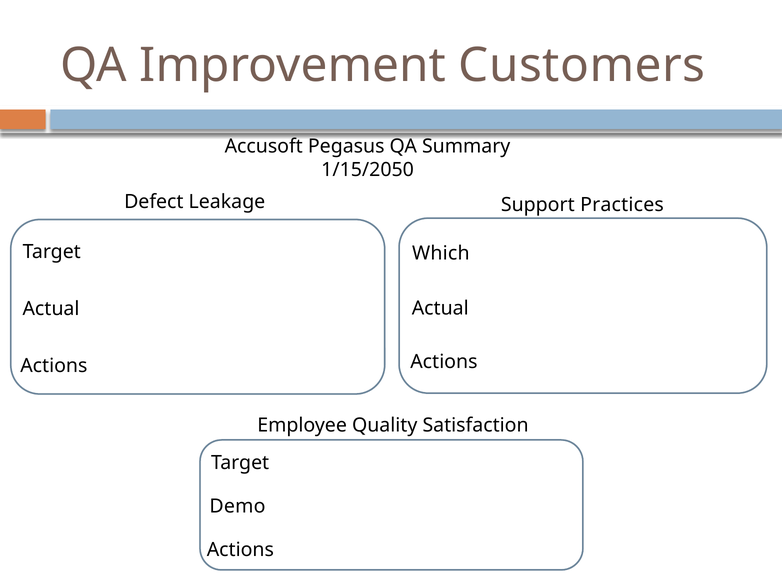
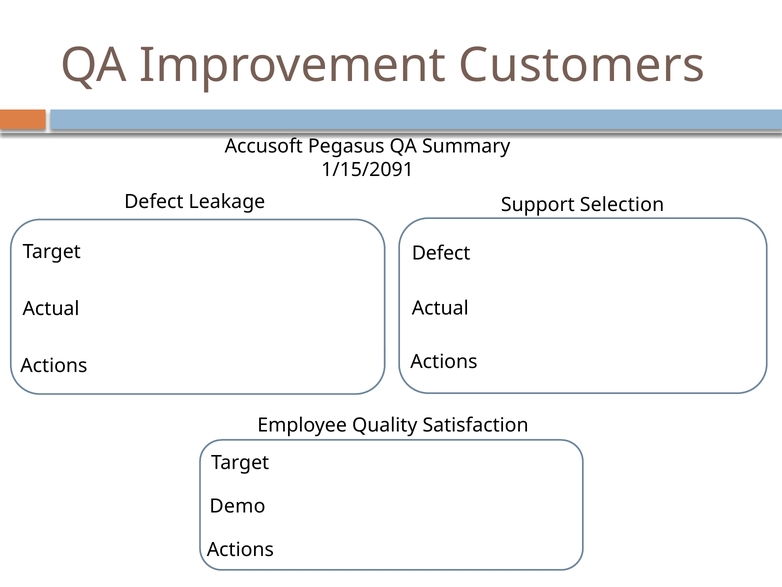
1/15/2050: 1/15/2050 -> 1/15/2091
Practices: Practices -> Selection
Which at (441, 253): Which -> Defect
